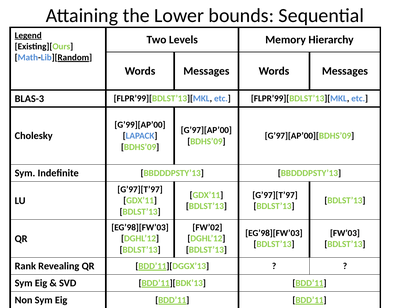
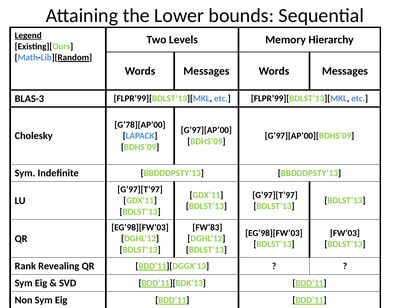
G’99][AP’00: G’99][AP’00 -> G’78][AP’00
FW’02: FW’02 -> FW’83
